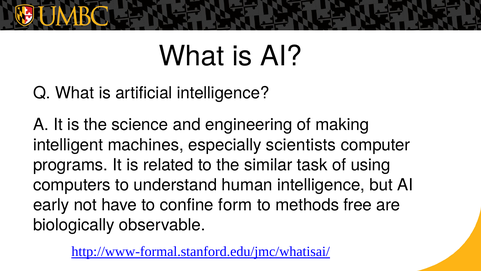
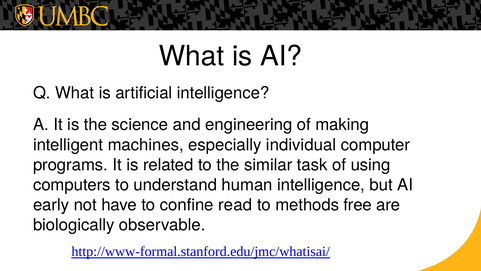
scientists: scientists -> individual
form: form -> read
